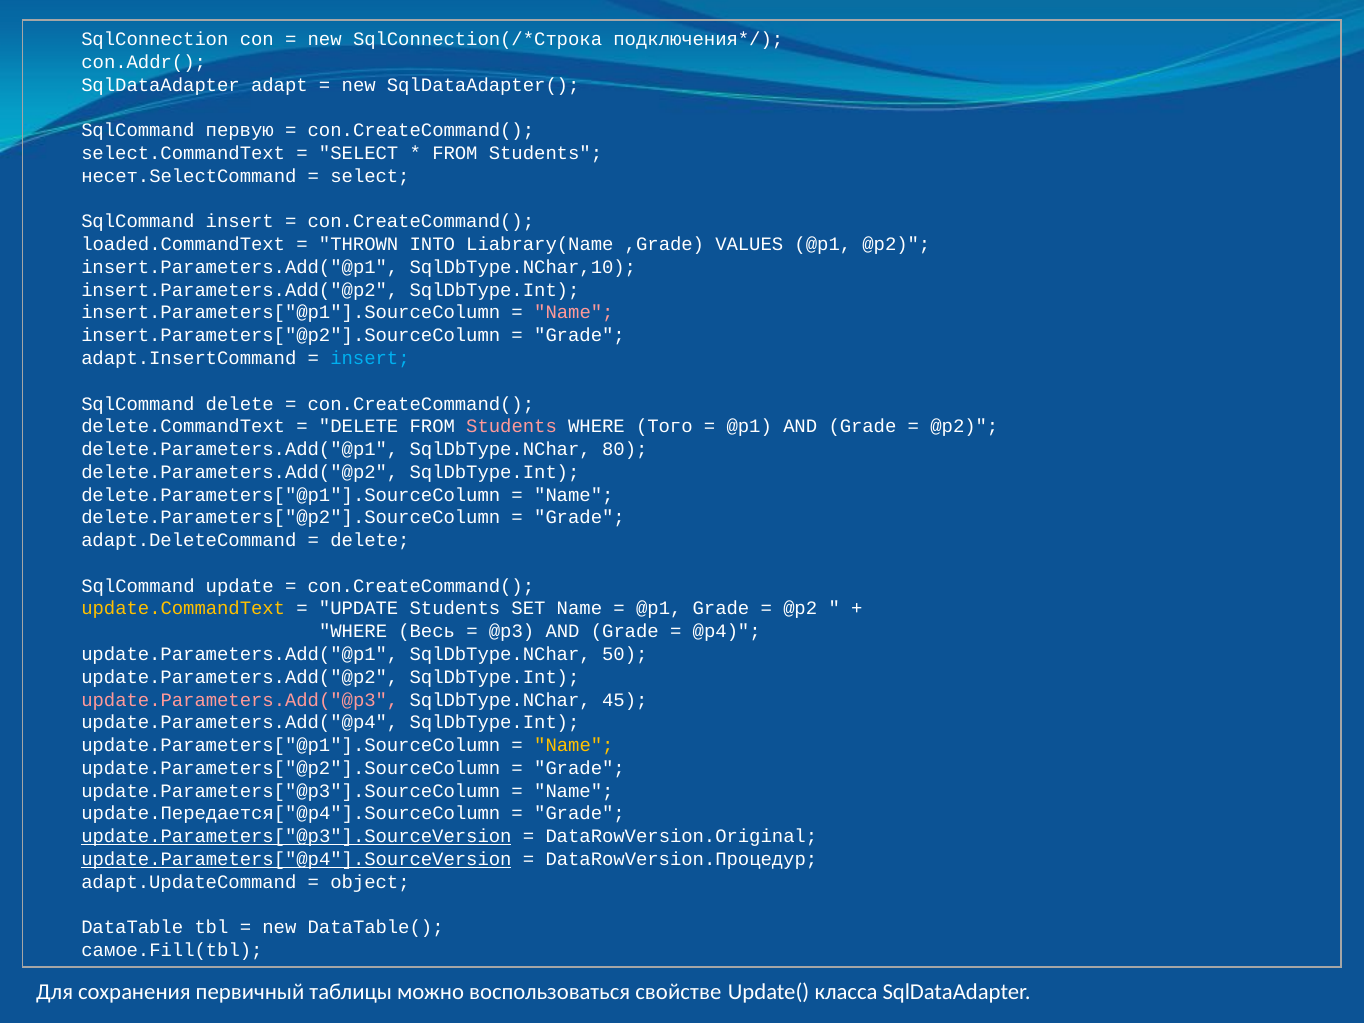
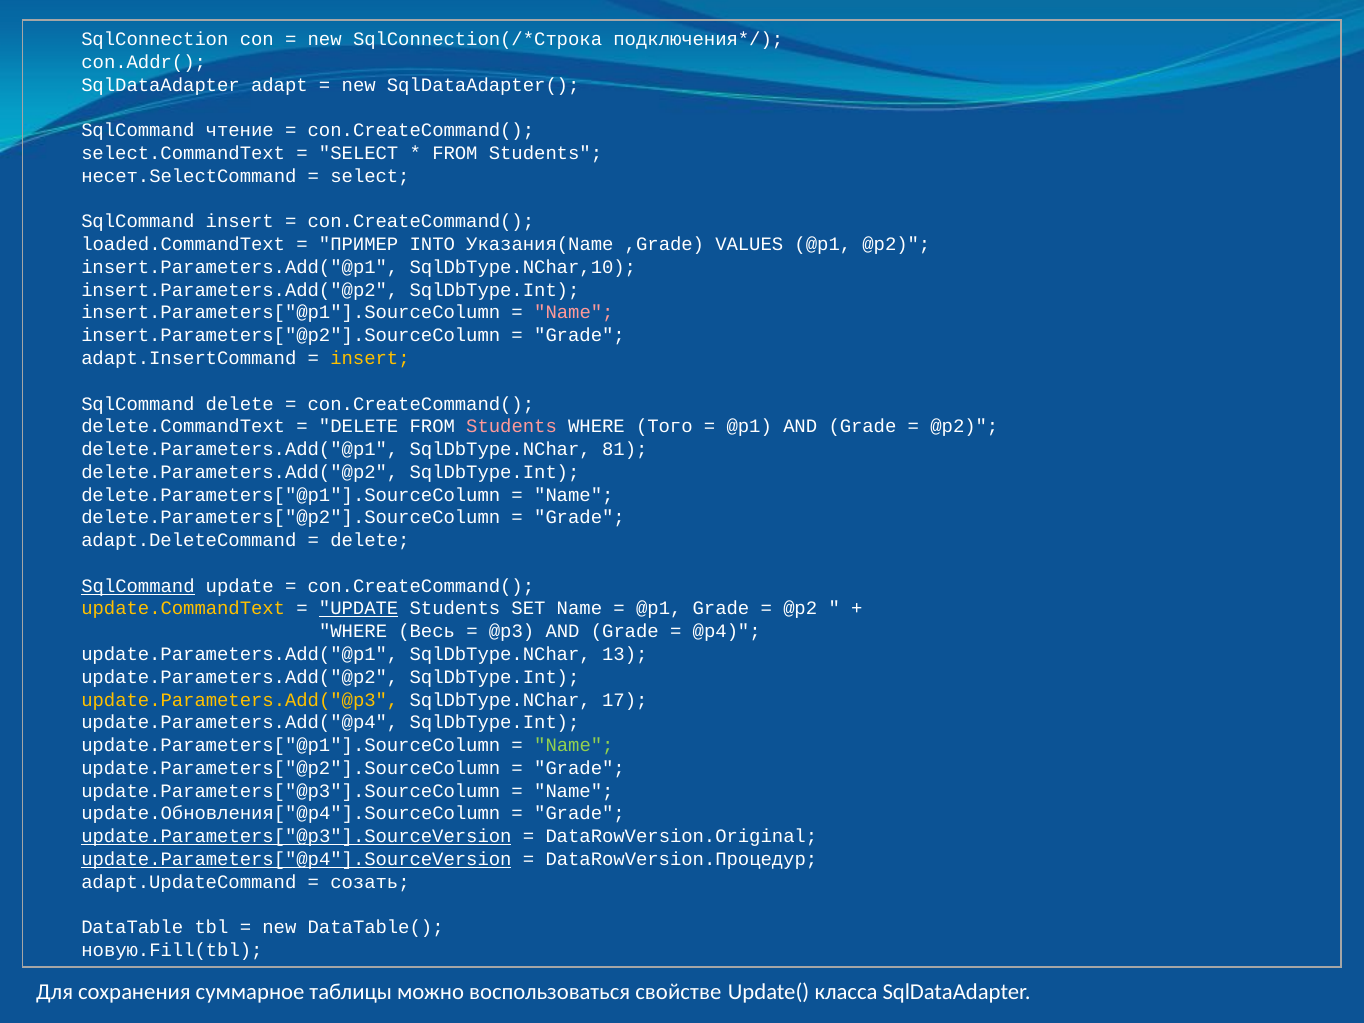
первую: первую -> чтение
THROWN: THROWN -> ПРИМЕР
Liabrary(Name: Liabrary(Name -> Указания(Name
insert at (370, 358) colour: light blue -> yellow
80: 80 -> 81
SqlCommand at (138, 586) underline: none -> present
UPDATE at (359, 609) underline: none -> present
50: 50 -> 13
update.Parameters.Add("@p3 colour: pink -> yellow
45: 45 -> 17
Name at (574, 745) colour: yellow -> light green
update.Передается["@p4"].SourceColumn: update.Передается["@p4"].SourceColumn -> update.Обновления["@p4"].SourceColumn
object: object -> созать
самое.Fill(tbl: самое.Fill(tbl -> новую.Fill(tbl
первичный: первичный -> суммарное
